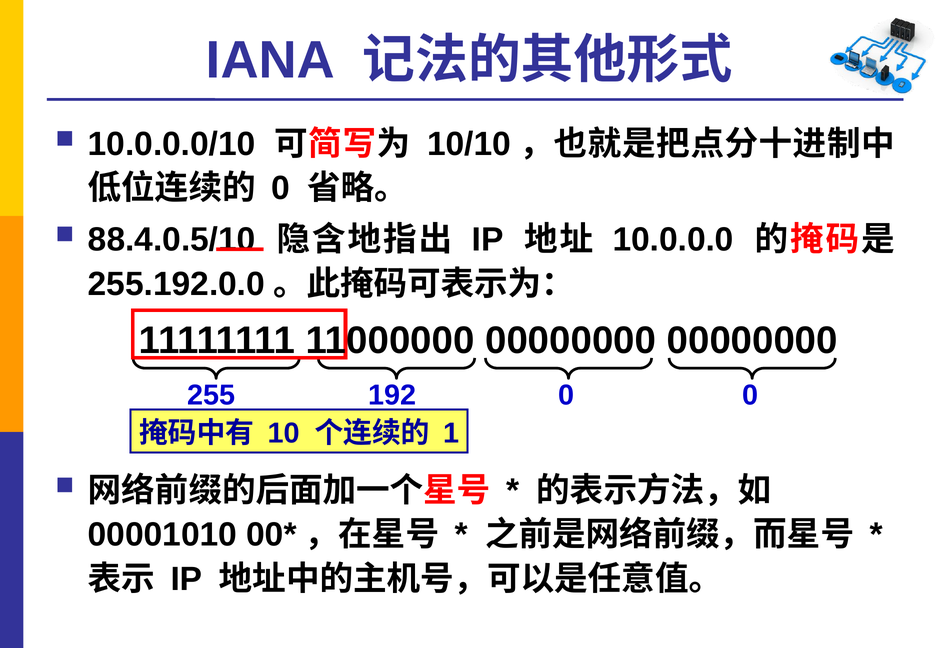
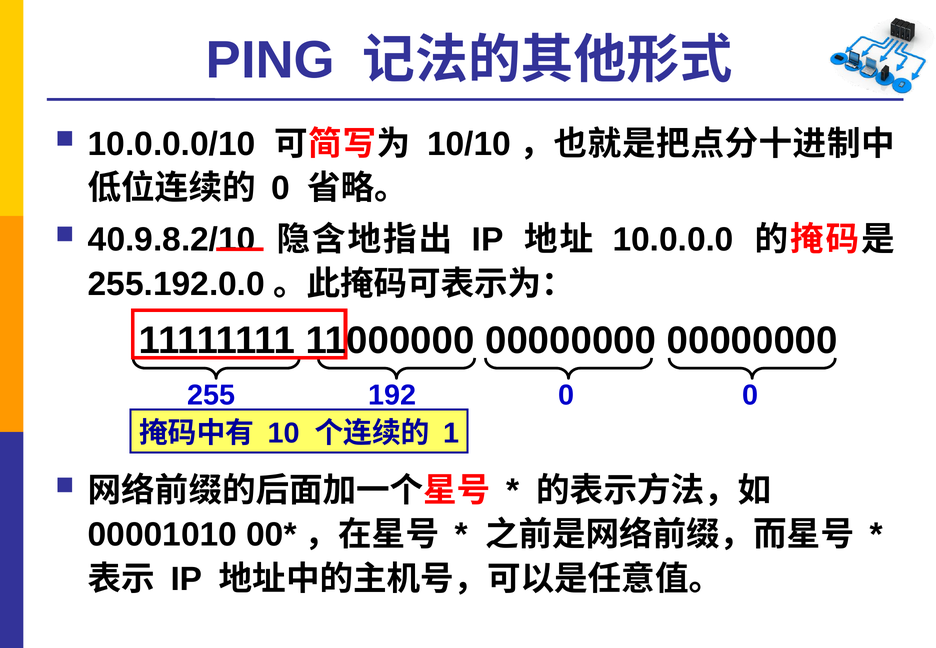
IANA: IANA -> PING
88.4.0.5/10: 88.4.0.5/10 -> 40.9.8.2/10
